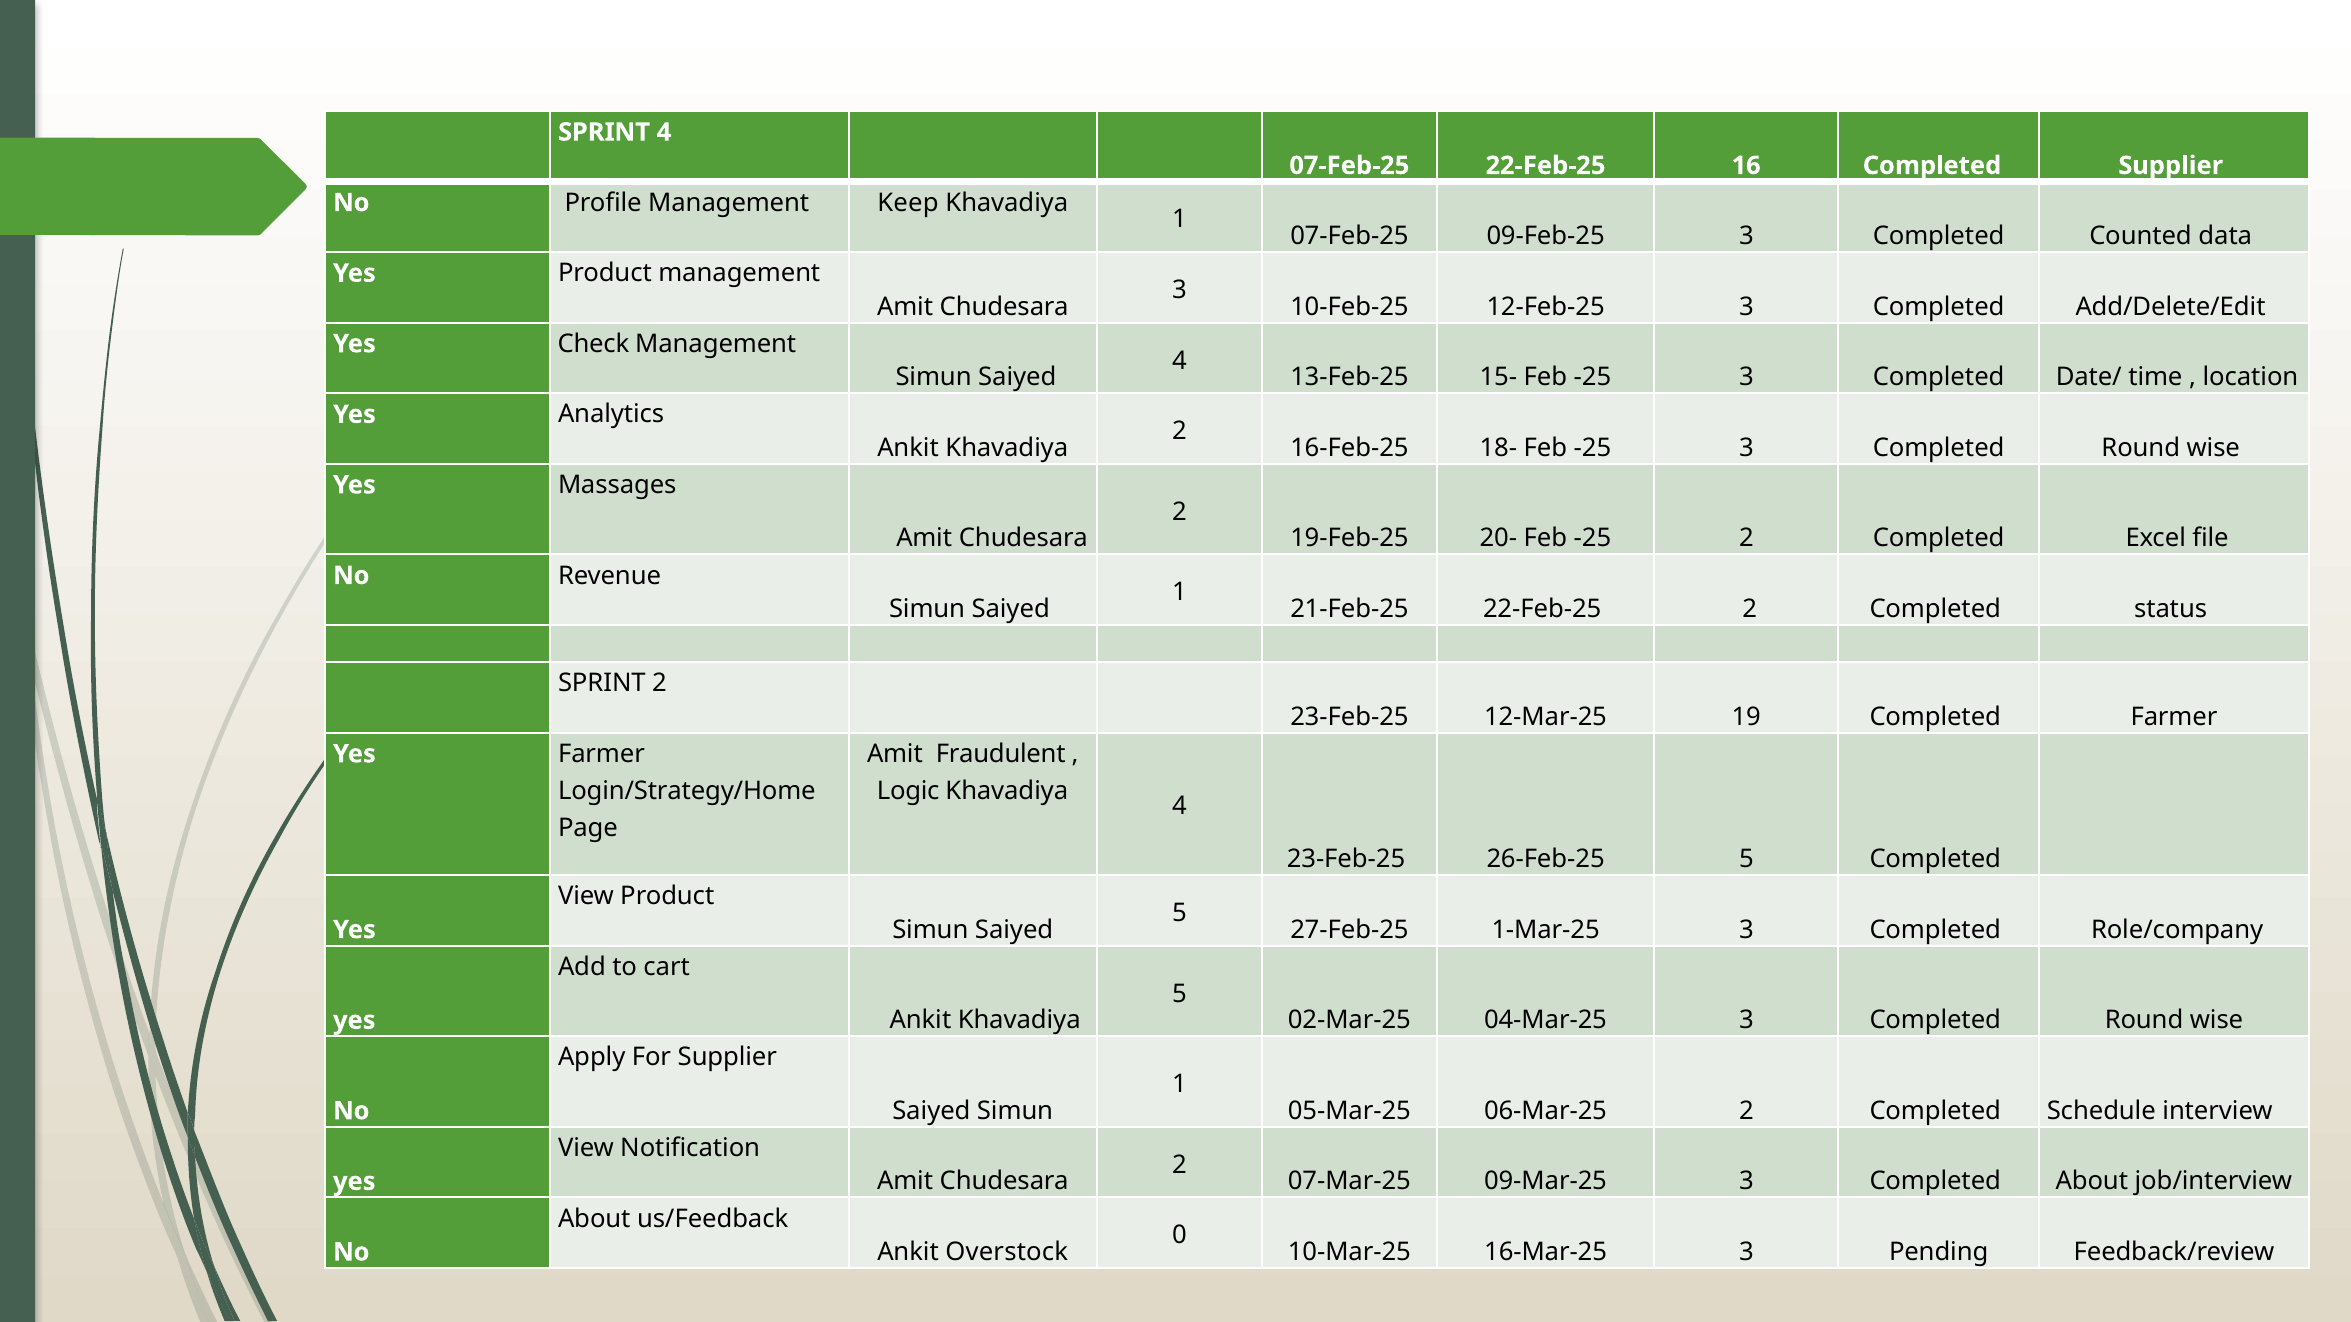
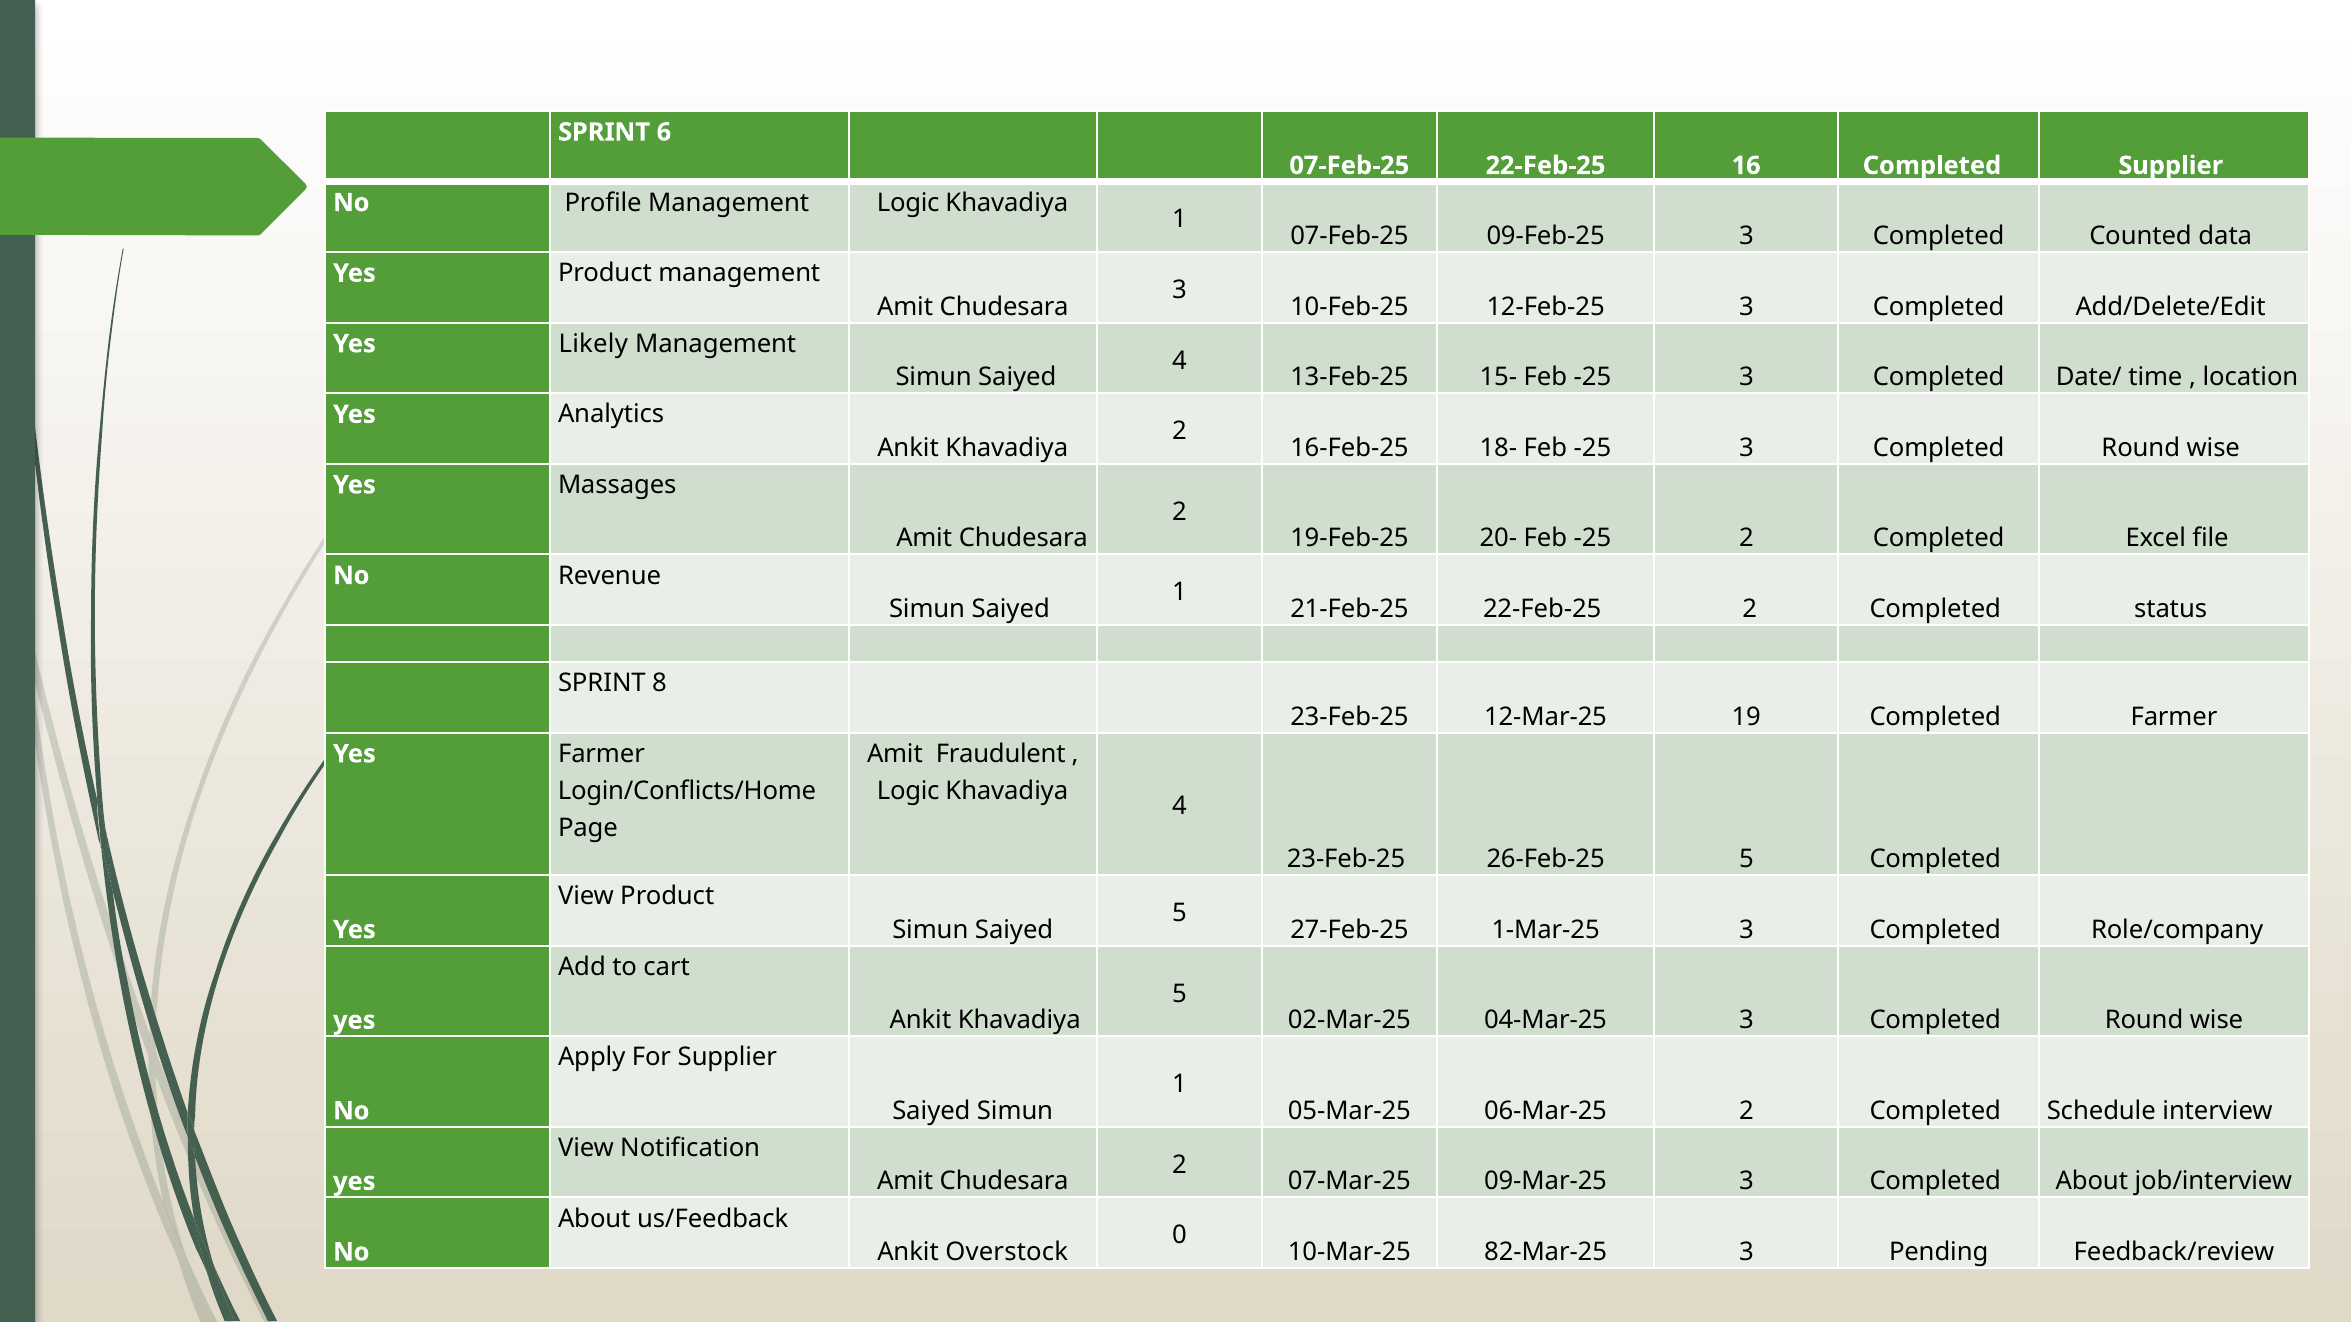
SPRINT 4: 4 -> 6
Management Keep: Keep -> Logic
Check: Check -> Likely
SPRINT 2: 2 -> 8
Login/Strategy/Home: Login/Strategy/Home -> Login/Conflicts/Home
16-Mar-25: 16-Mar-25 -> 82-Mar-25
